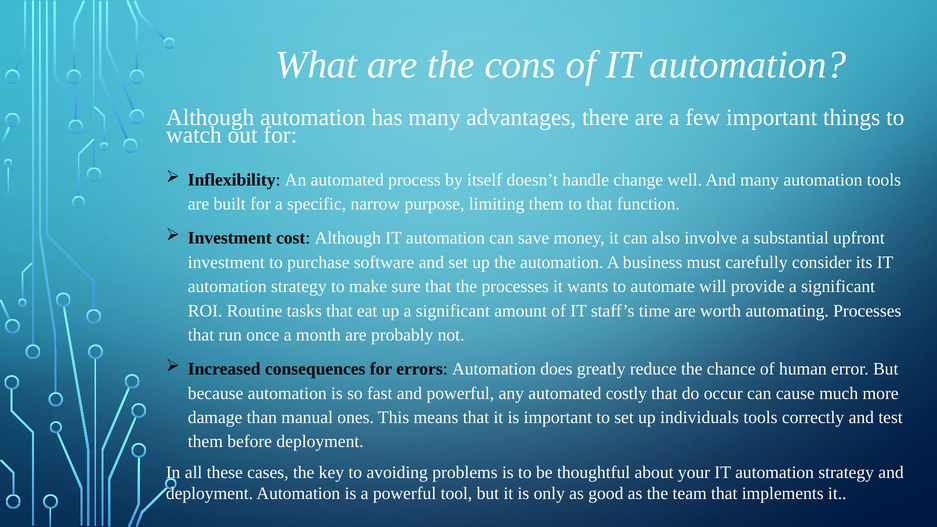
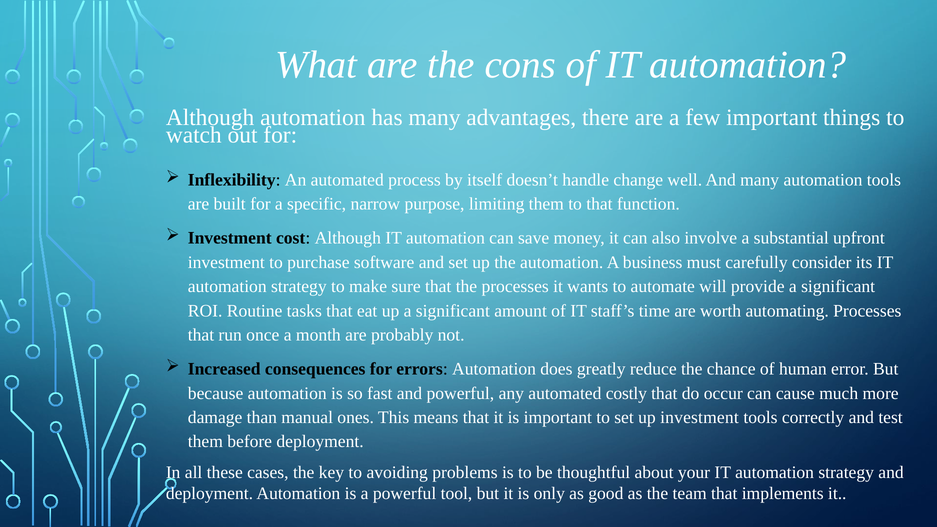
up individuals: individuals -> investment
